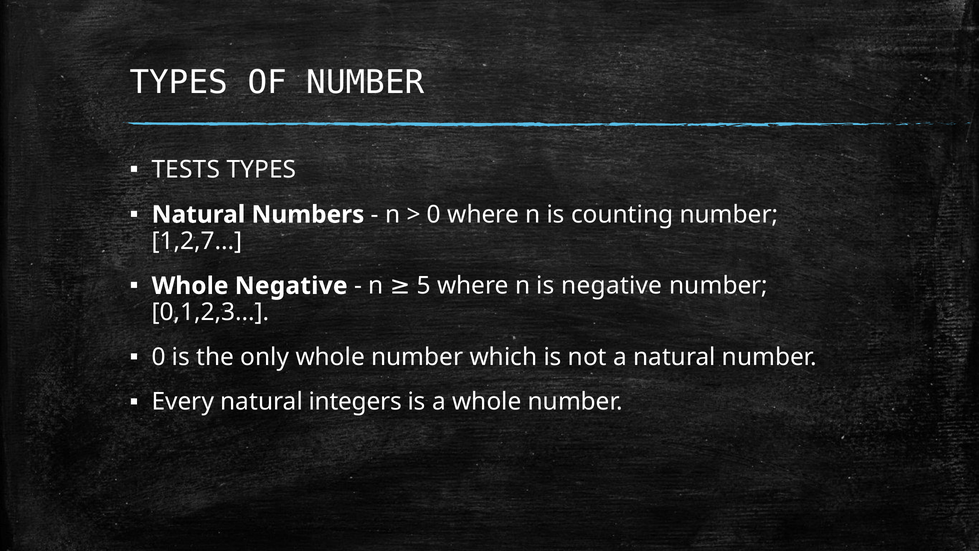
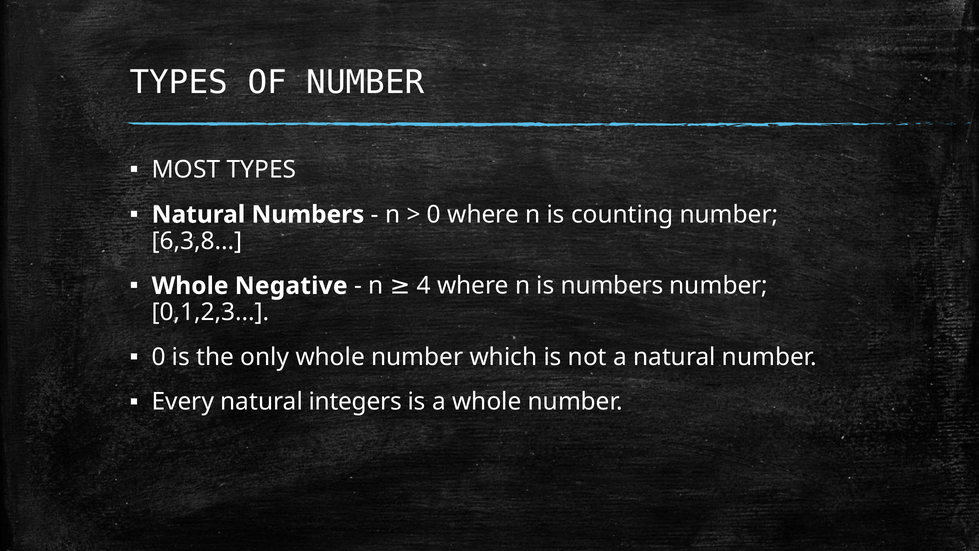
TESTS: TESTS -> MOST
1,2,7: 1,2,7 -> 6,3,8
5: 5 -> 4
is negative: negative -> numbers
